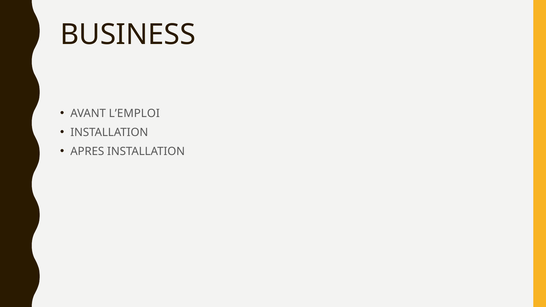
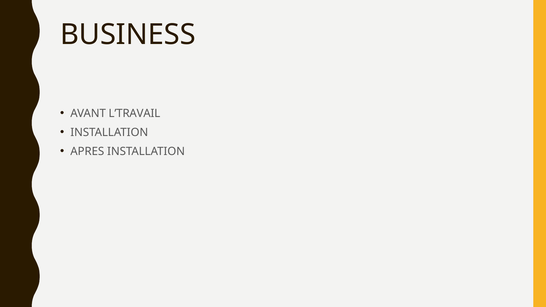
L’EMPLOI: L’EMPLOI -> L’TRAVAIL
